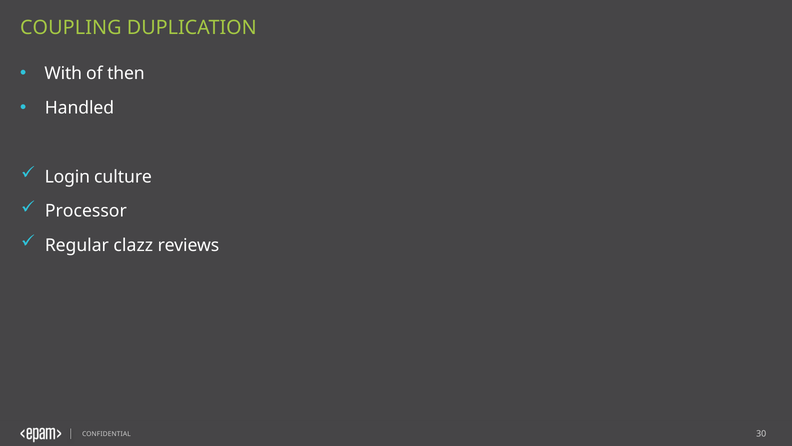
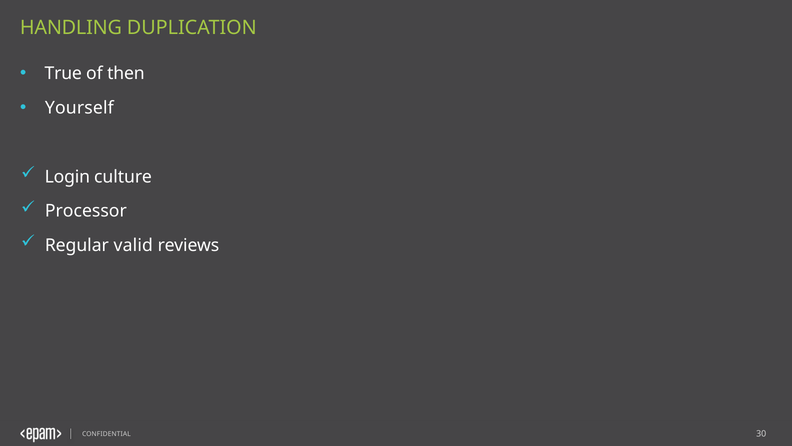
COUPLING: COUPLING -> HANDLING
With: With -> True
Handled: Handled -> Yourself
clazz: clazz -> valid
